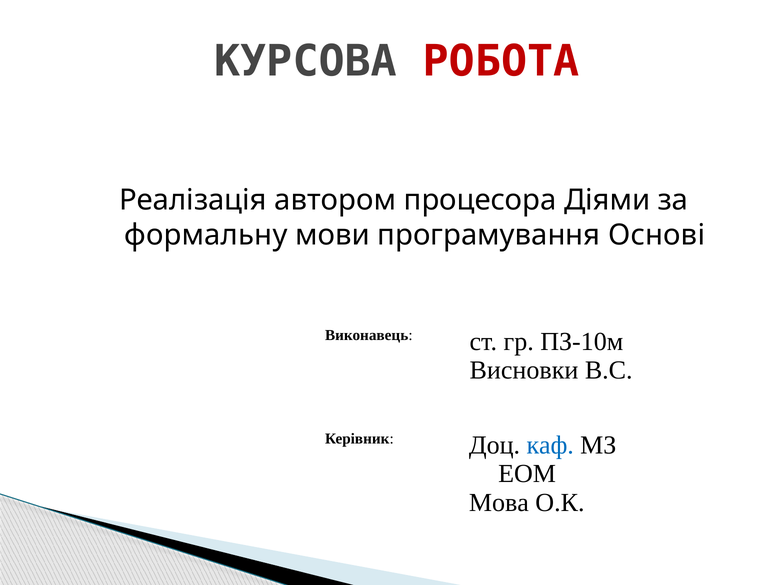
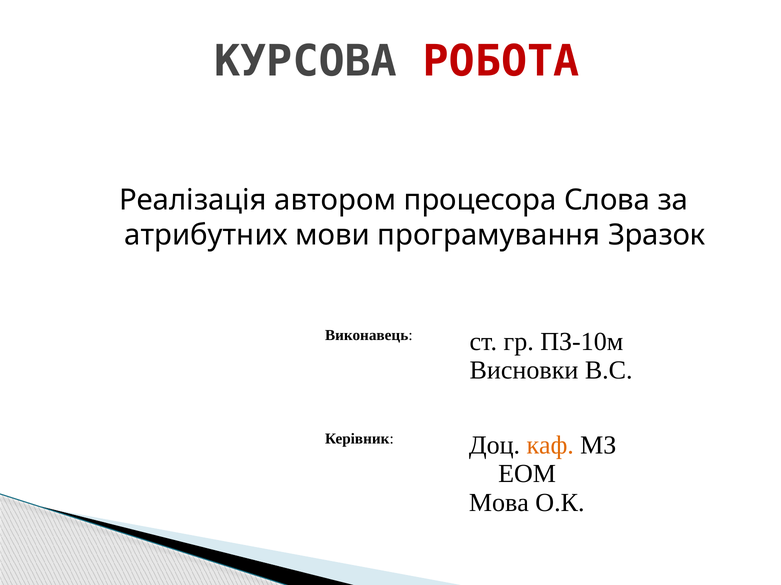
Діями: Діями -> Слова
формальну: формальну -> атрибутних
Основі: Основі -> Зразок
каф colour: blue -> orange
